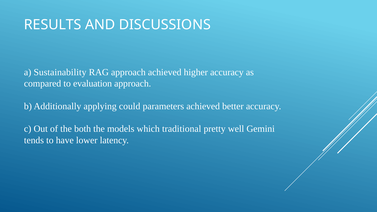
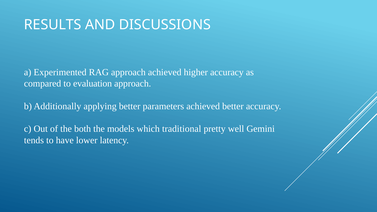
Sustainability: Sustainability -> Experimented
applying could: could -> better
